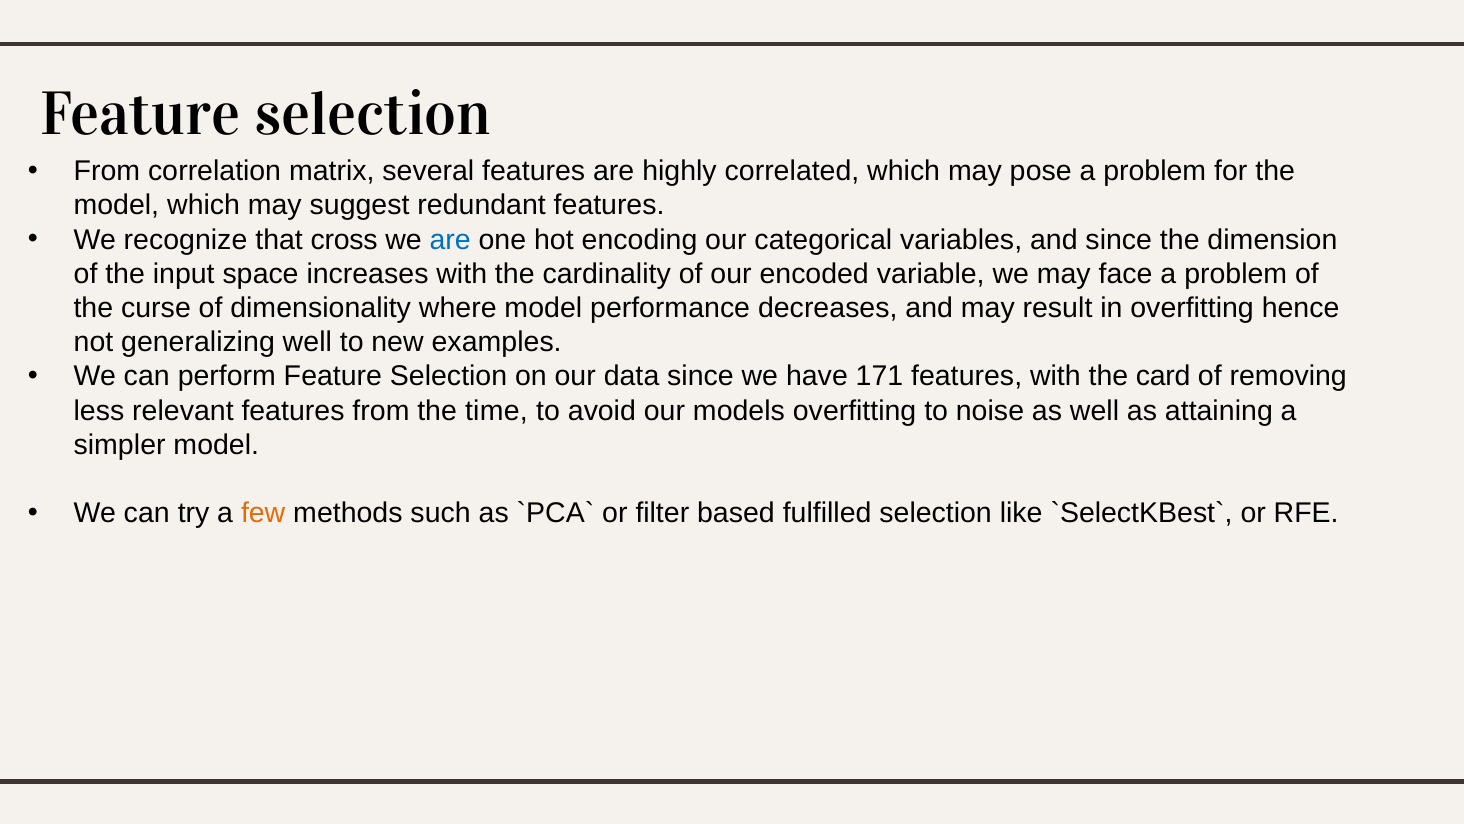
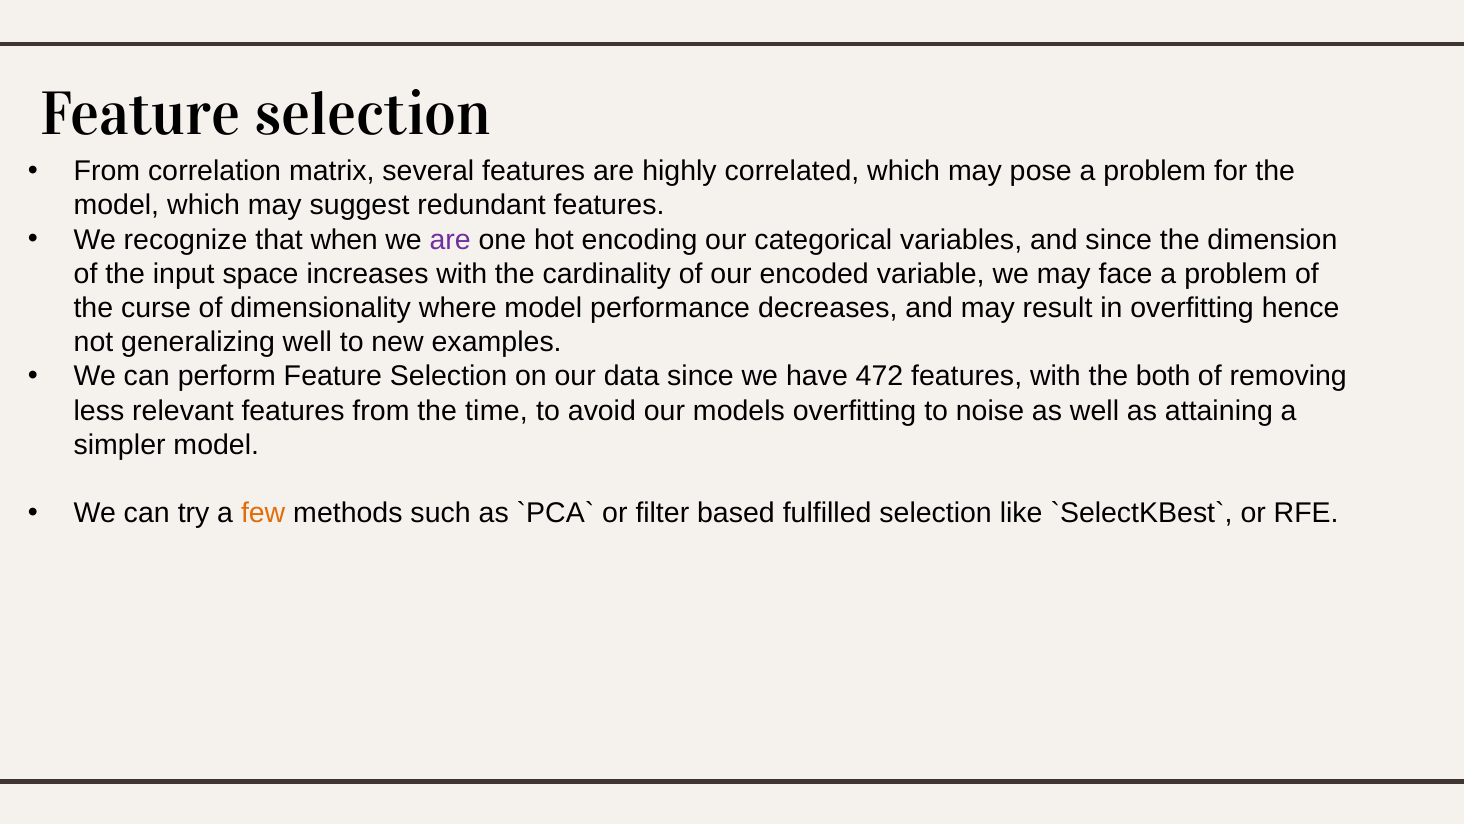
cross: cross -> when
are at (450, 240) colour: blue -> purple
171: 171 -> 472
card: card -> both
